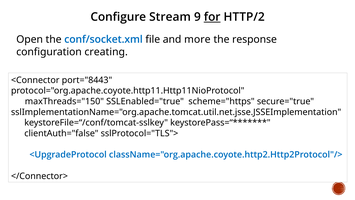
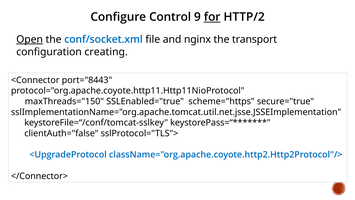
Stream: Stream -> Control
Open underline: none -> present
more: more -> nginx
response: response -> transport
